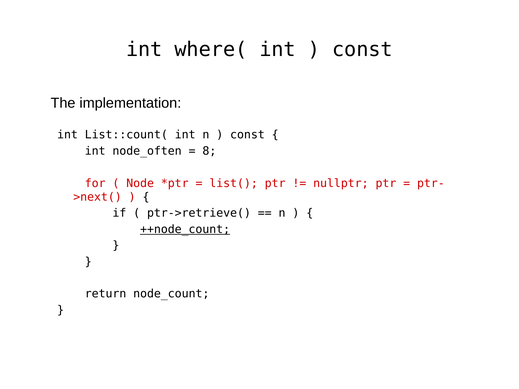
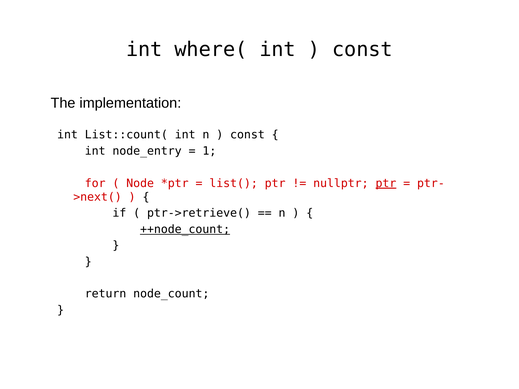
node_often: node_often -> node_entry
8: 8 -> 1
ptr at (386, 183) underline: none -> present
